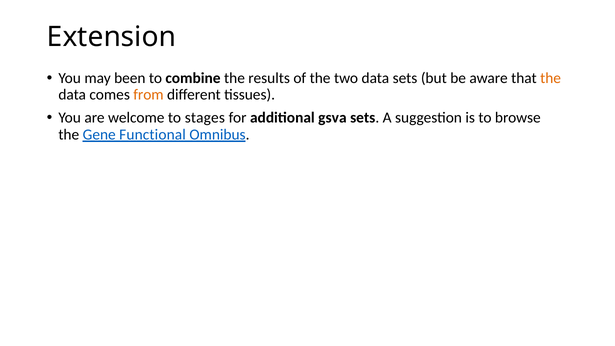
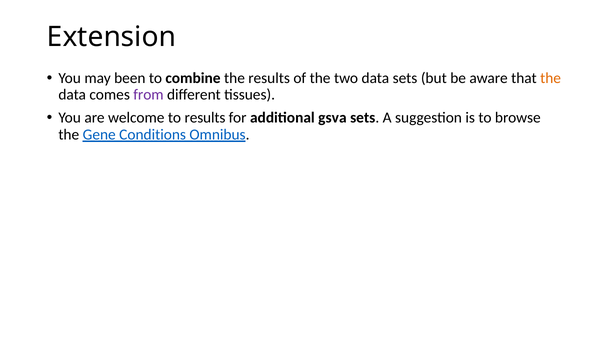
from colour: orange -> purple
to stages: stages -> results
Functional: Functional -> Conditions
